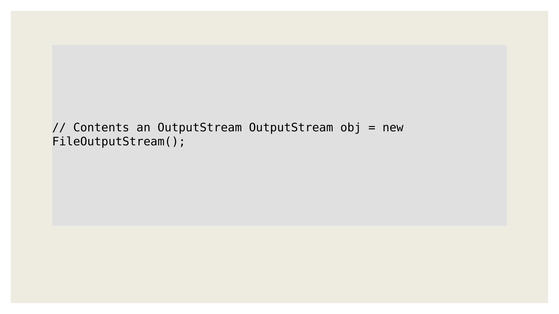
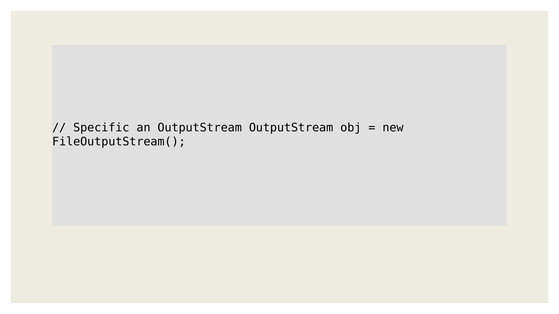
Contents: Contents -> Specific
